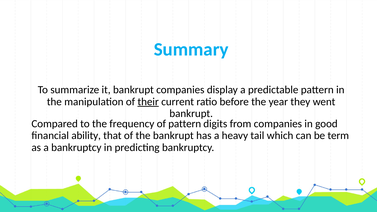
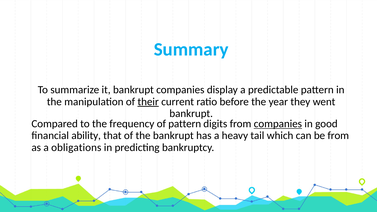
companies at (278, 124) underline: none -> present
be term: term -> from
a bankruptcy: bankruptcy -> obligations
